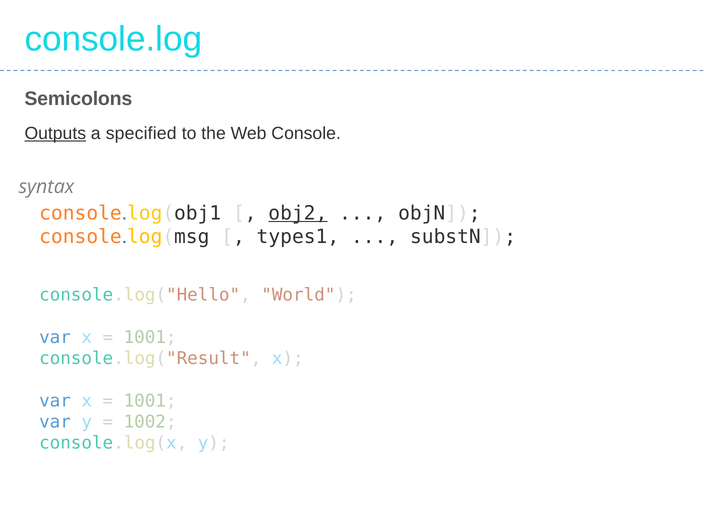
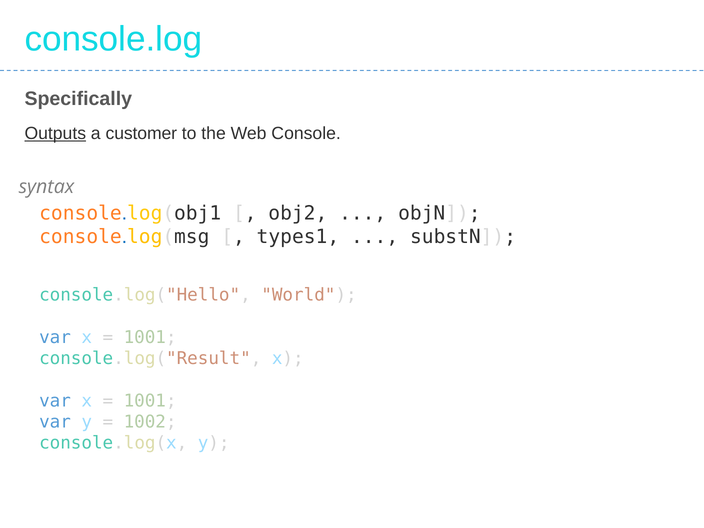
Semicolons: Semicolons -> Specifically
specified: specified -> customer
obj2 underline: present -> none
